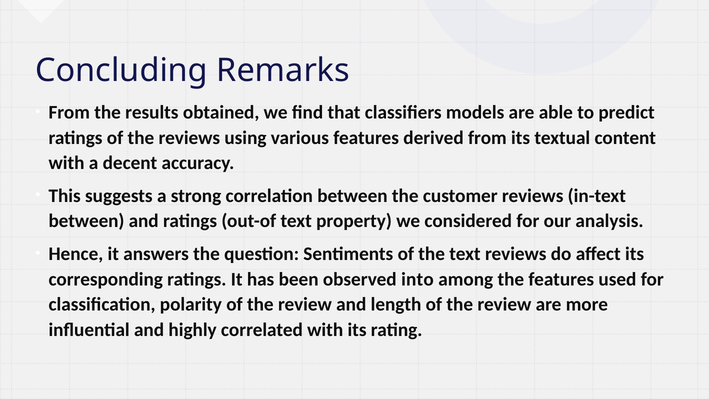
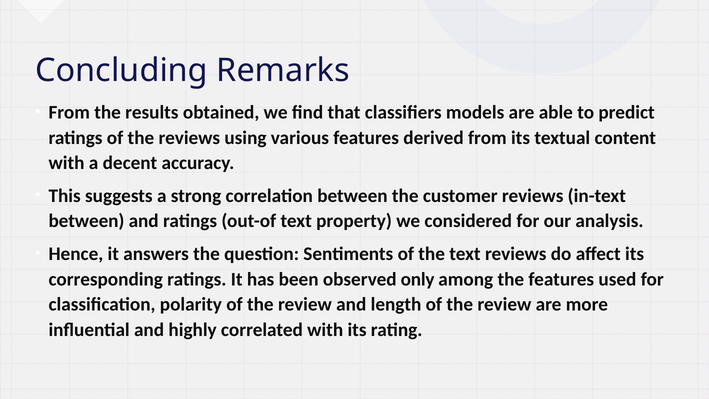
into: into -> only
